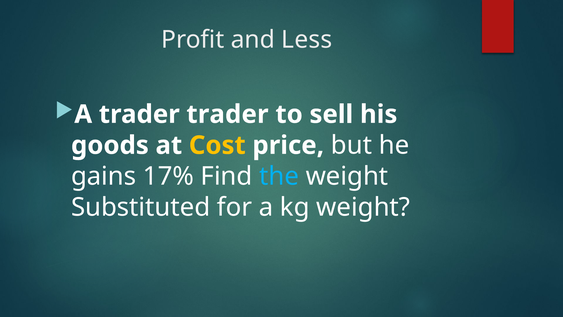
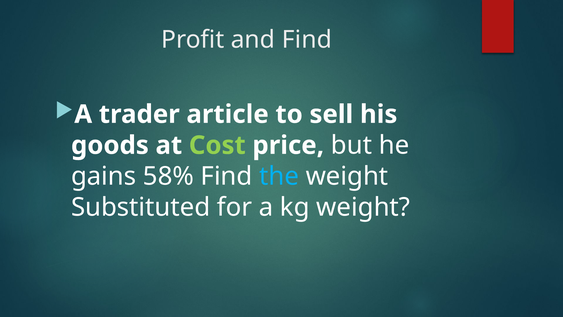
and Less: Less -> Find
trader trader: trader -> article
Cost colour: yellow -> light green
17%: 17% -> 58%
